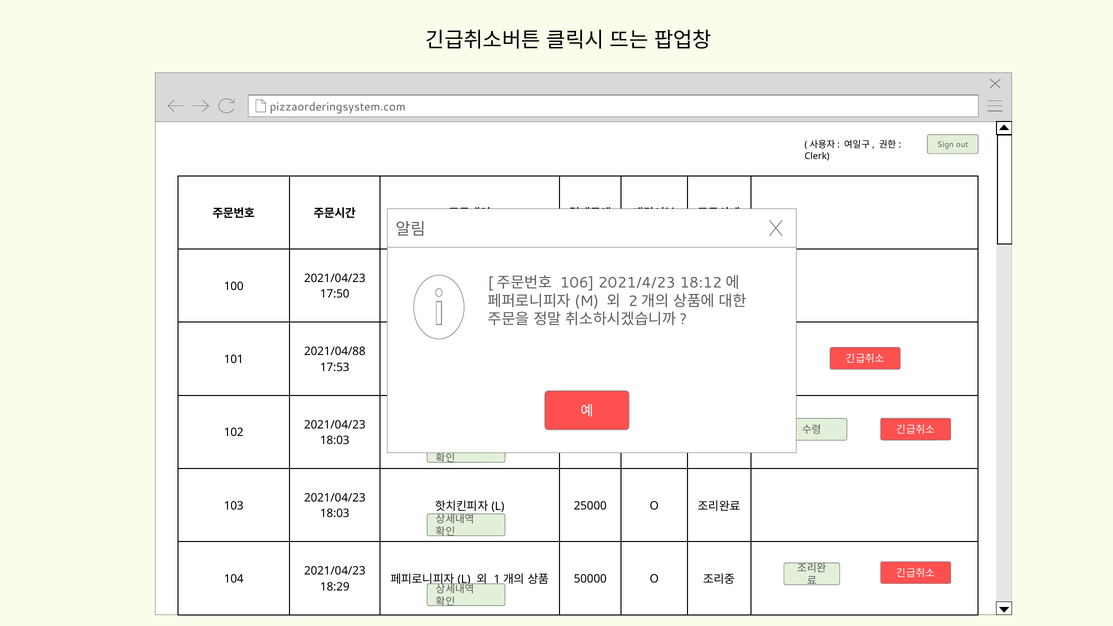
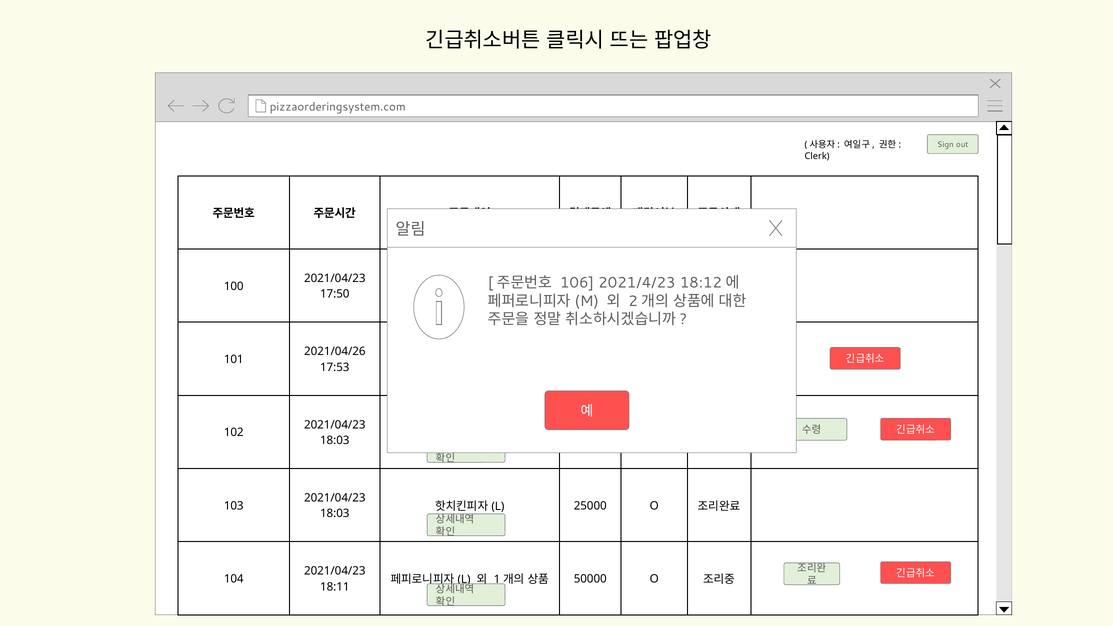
2021/04/88: 2021/04/88 -> 2021/04/26
18:29: 18:29 -> 18:11
